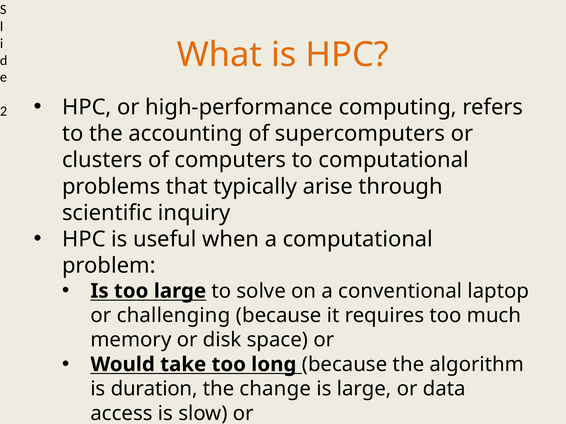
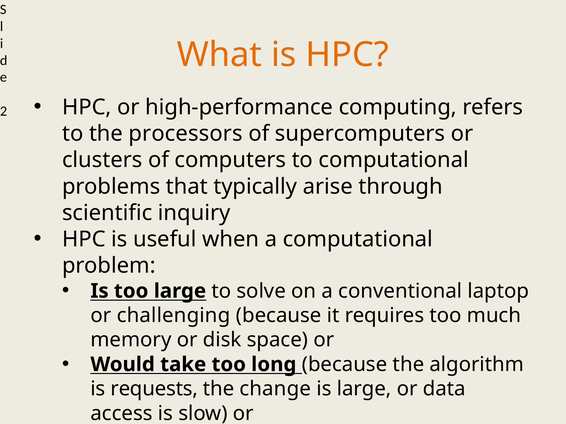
accounting: accounting -> processors
duration: duration -> requests
